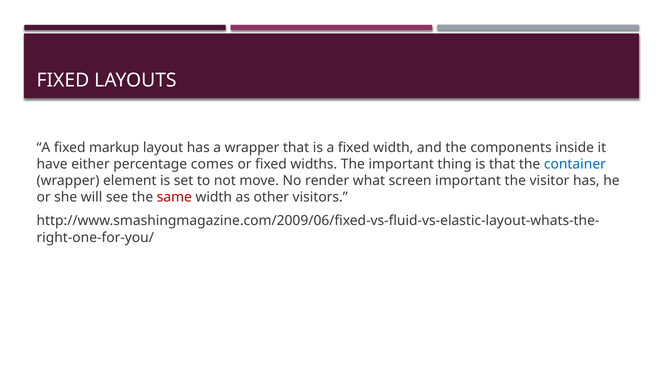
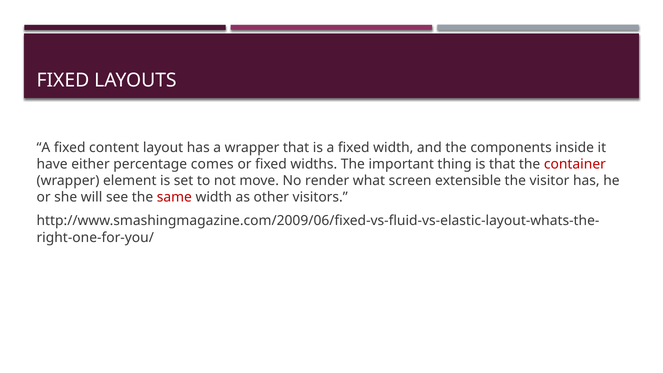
markup: markup -> content
container colour: blue -> red
screen important: important -> extensible
